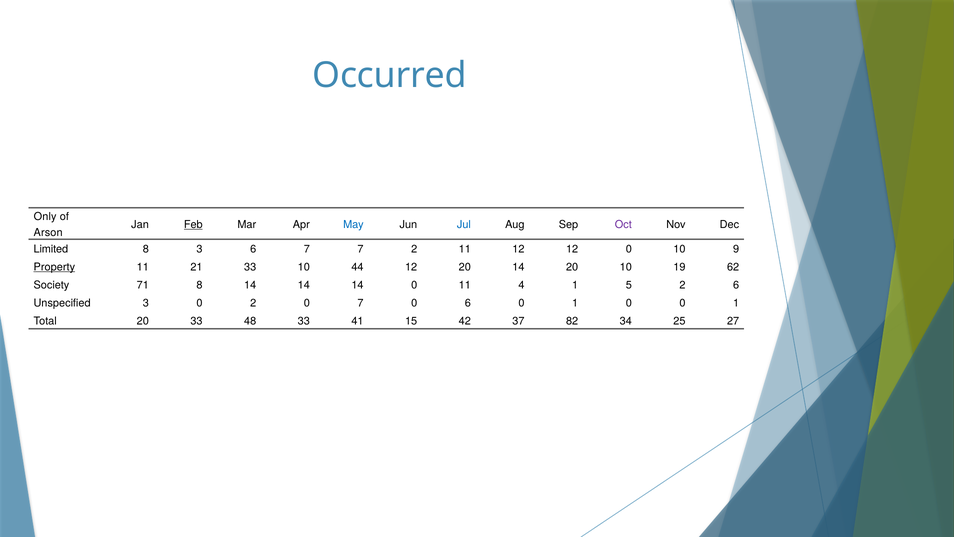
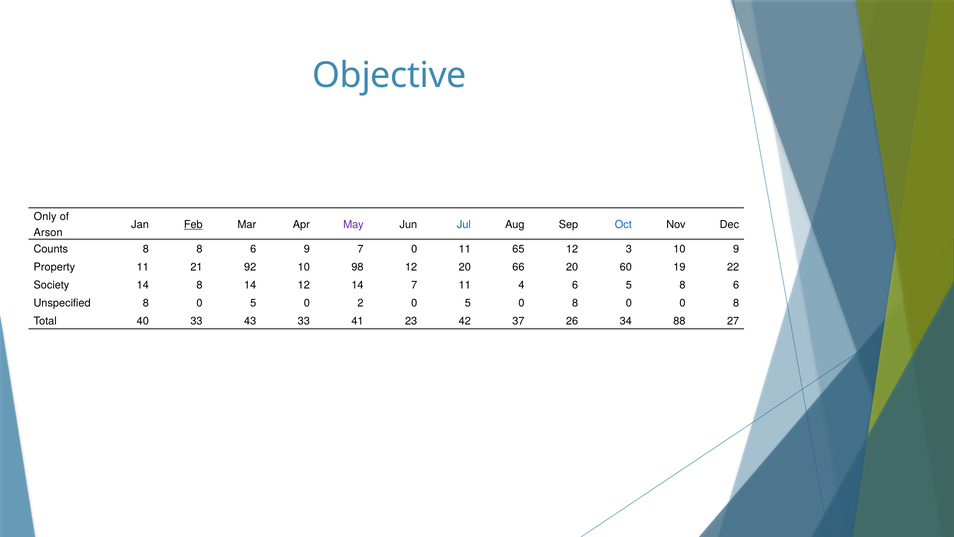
Occurred: Occurred -> Objective
May colour: blue -> purple
Oct colour: purple -> blue
Limited: Limited -> Counts
8 3: 3 -> 8
6 7: 7 -> 9
7 2: 2 -> 0
11 12: 12 -> 65
12 0: 0 -> 3
Property underline: present -> none
21 33: 33 -> 92
44: 44 -> 98
20 14: 14 -> 66
20 10: 10 -> 60
62: 62 -> 22
Society 71: 71 -> 14
8 14 14: 14 -> 12
14 0: 0 -> 7
4 1: 1 -> 6
5 2: 2 -> 8
Unspecified 3: 3 -> 8
2 at (253, 303): 2 -> 5
0 7: 7 -> 2
6 at (468, 303): 6 -> 5
1 at (575, 303): 1 -> 8
0 0 1: 1 -> 8
Total 20: 20 -> 40
48: 48 -> 43
15: 15 -> 23
82: 82 -> 26
25: 25 -> 88
